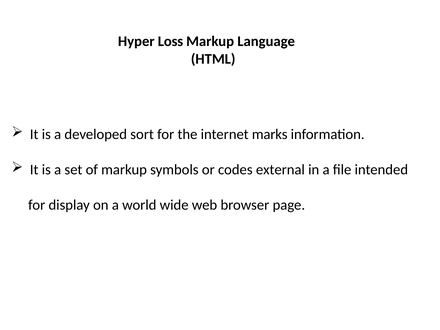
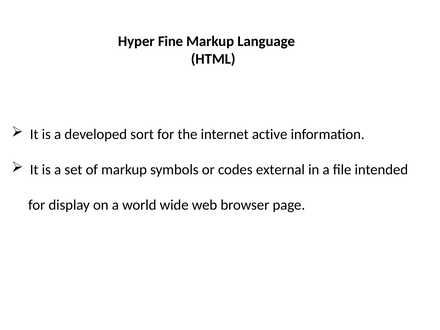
Loss: Loss -> Fine
marks: marks -> active
